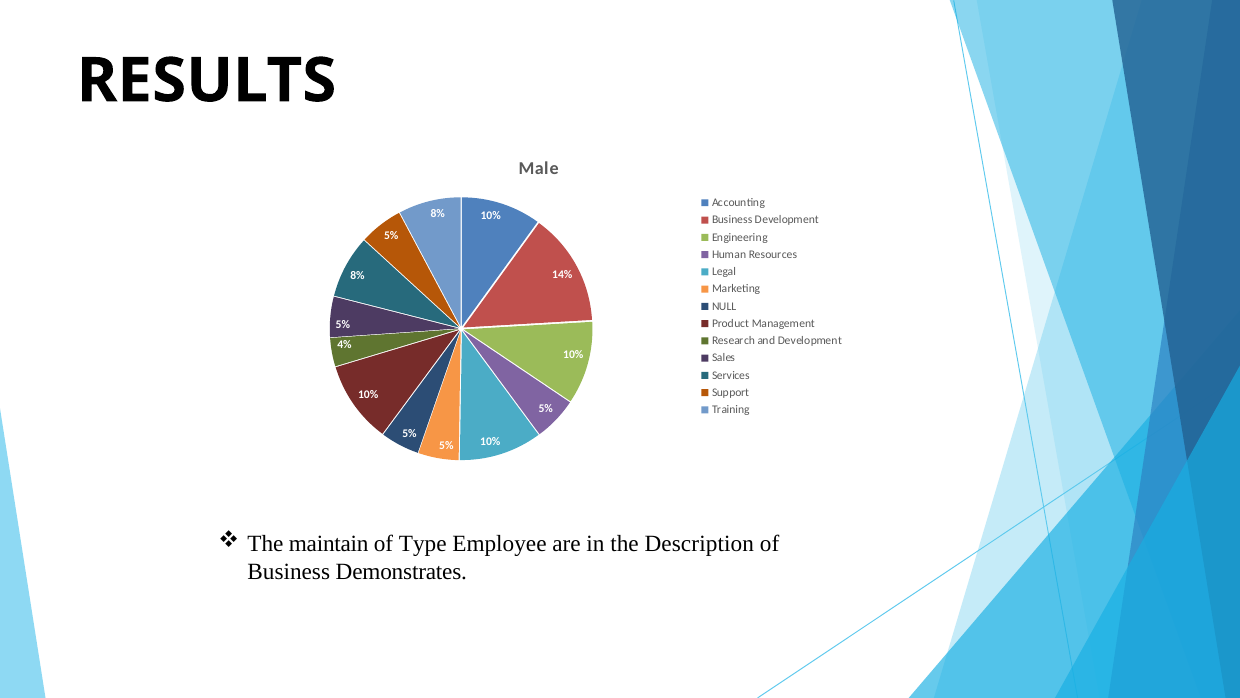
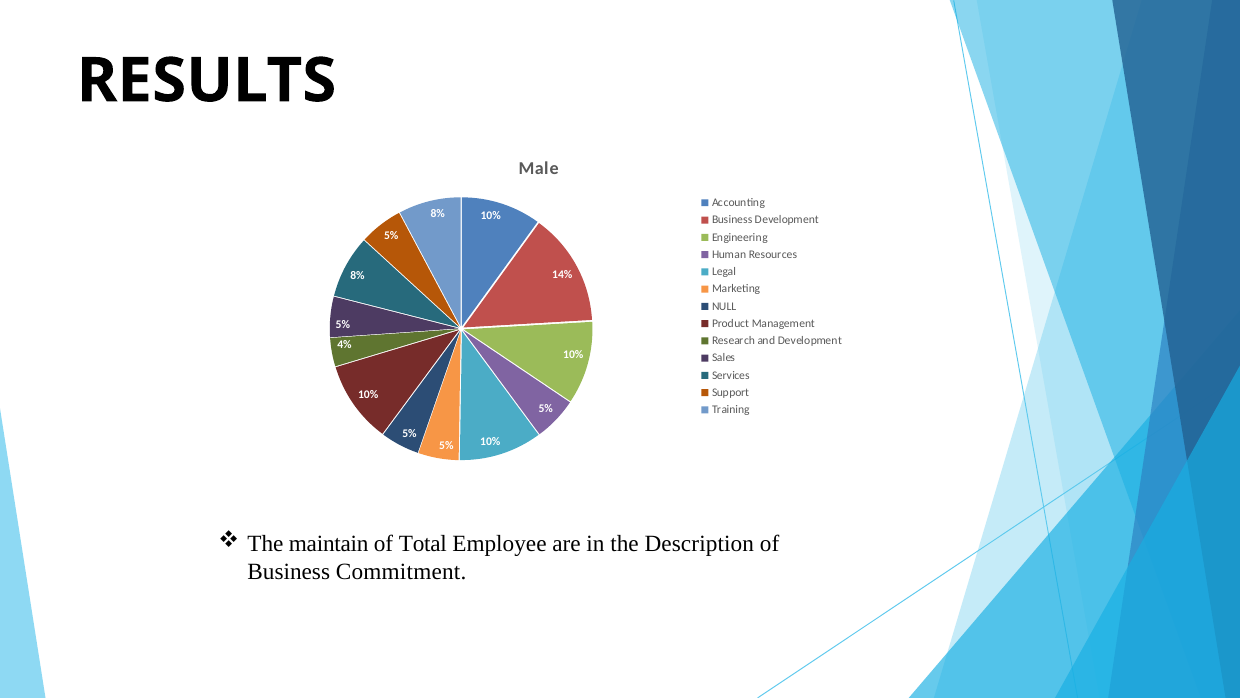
Type: Type -> Total
Demonstrates: Demonstrates -> Commitment
